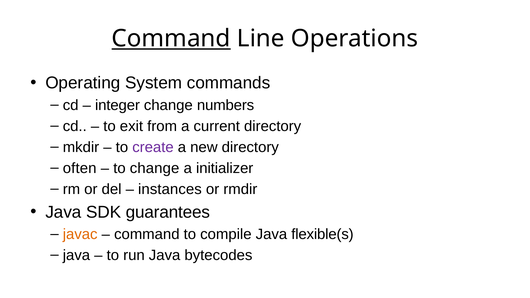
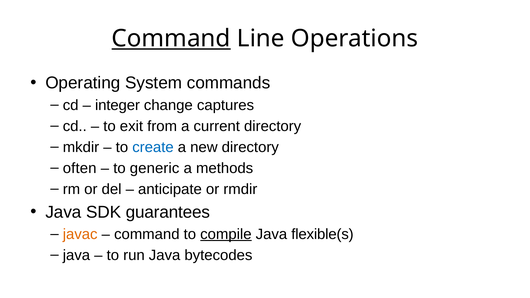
numbers: numbers -> captures
create colour: purple -> blue
to change: change -> generic
initializer: initializer -> methods
instances: instances -> anticipate
compile underline: none -> present
